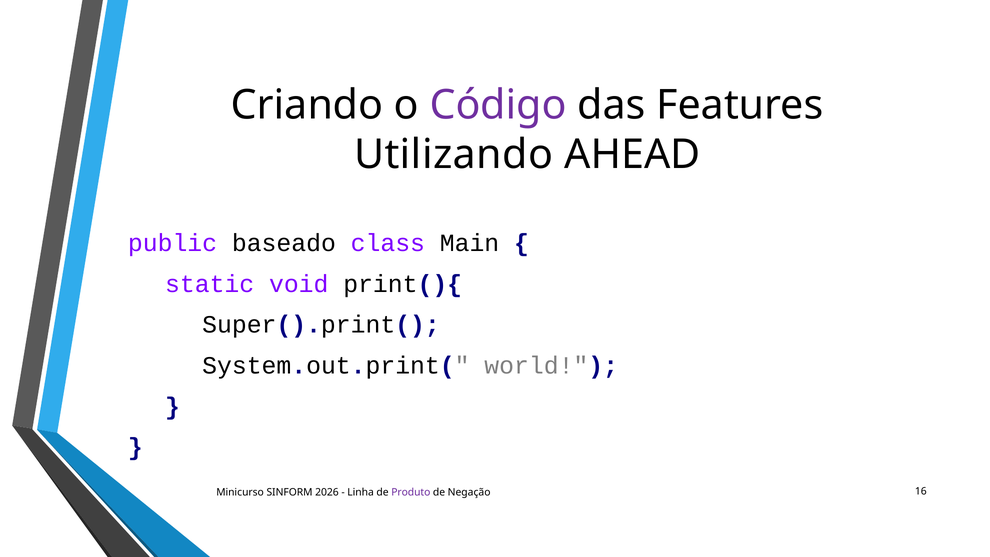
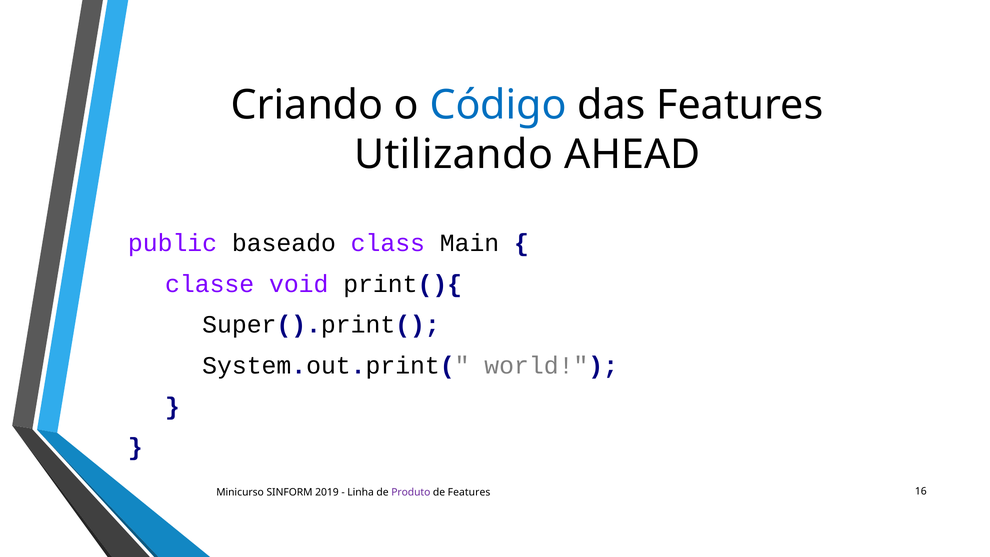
Código colour: purple -> blue
static: static -> classe
2026: 2026 -> 2019
de Negação: Negação -> Features
